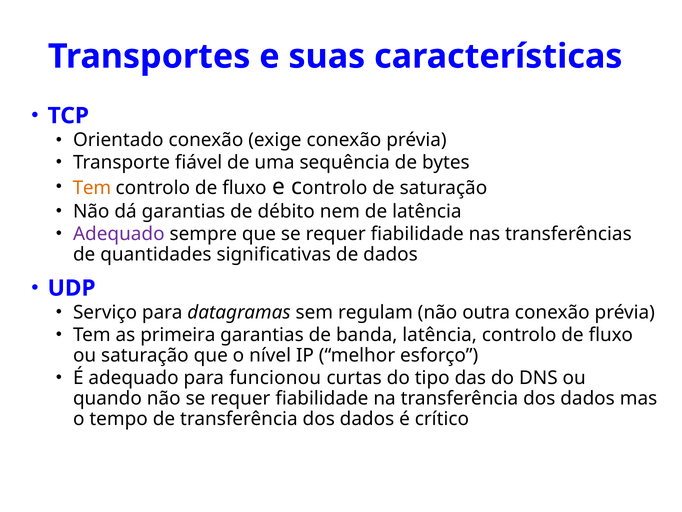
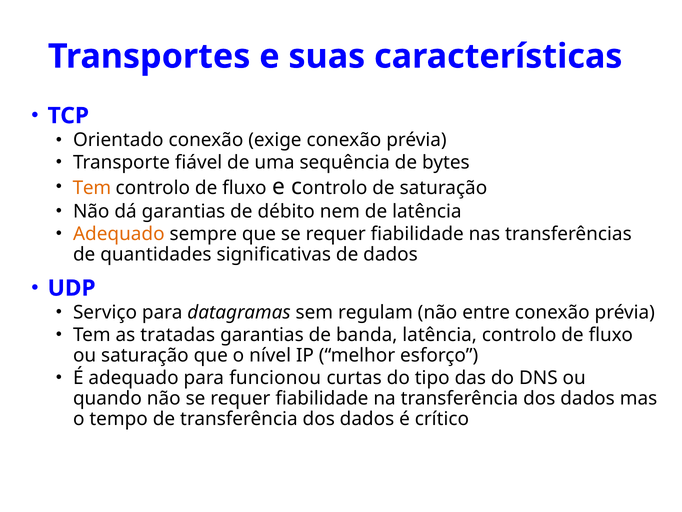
Adequado at (119, 234) colour: purple -> orange
outra: outra -> entre
primeira: primeira -> tratadas
